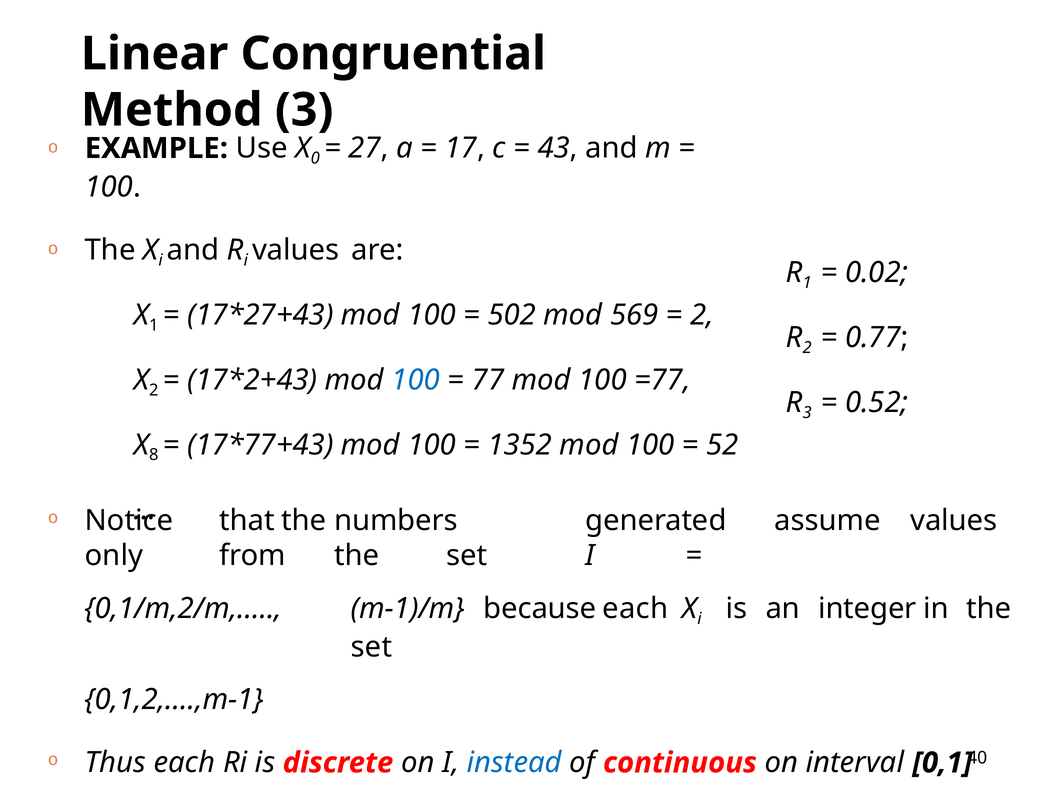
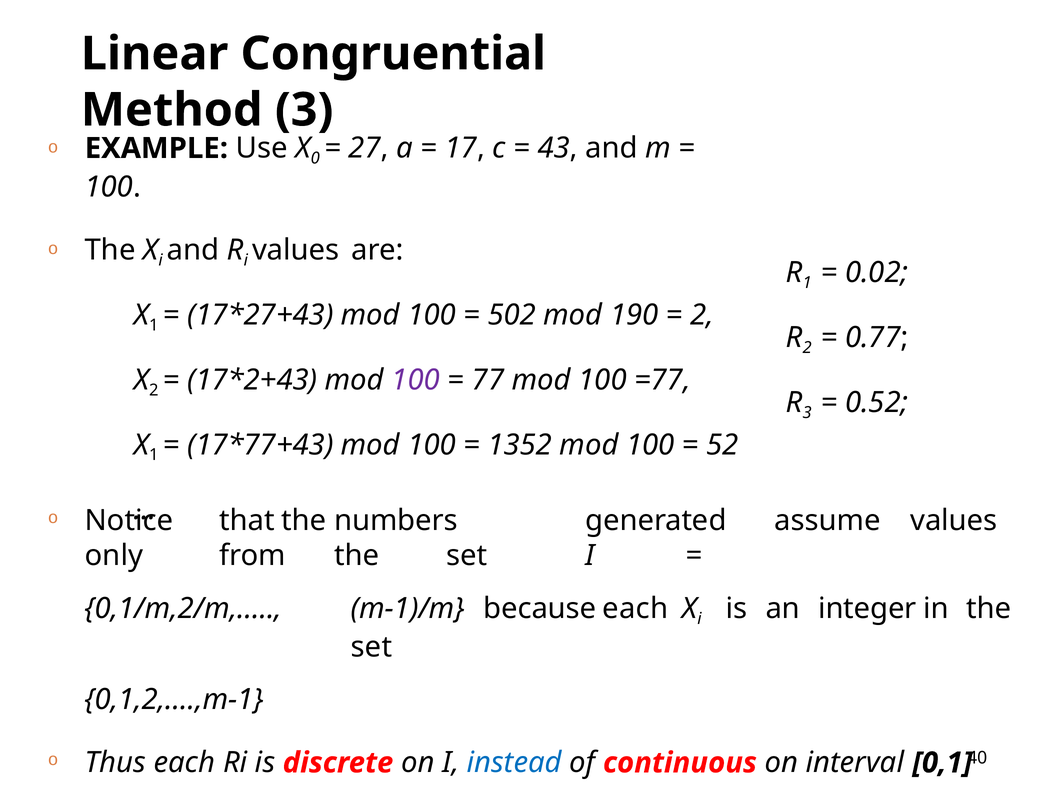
569: 569 -> 190
100 at (416, 380) colour: blue -> purple
8 at (154, 455): 8 -> 1
